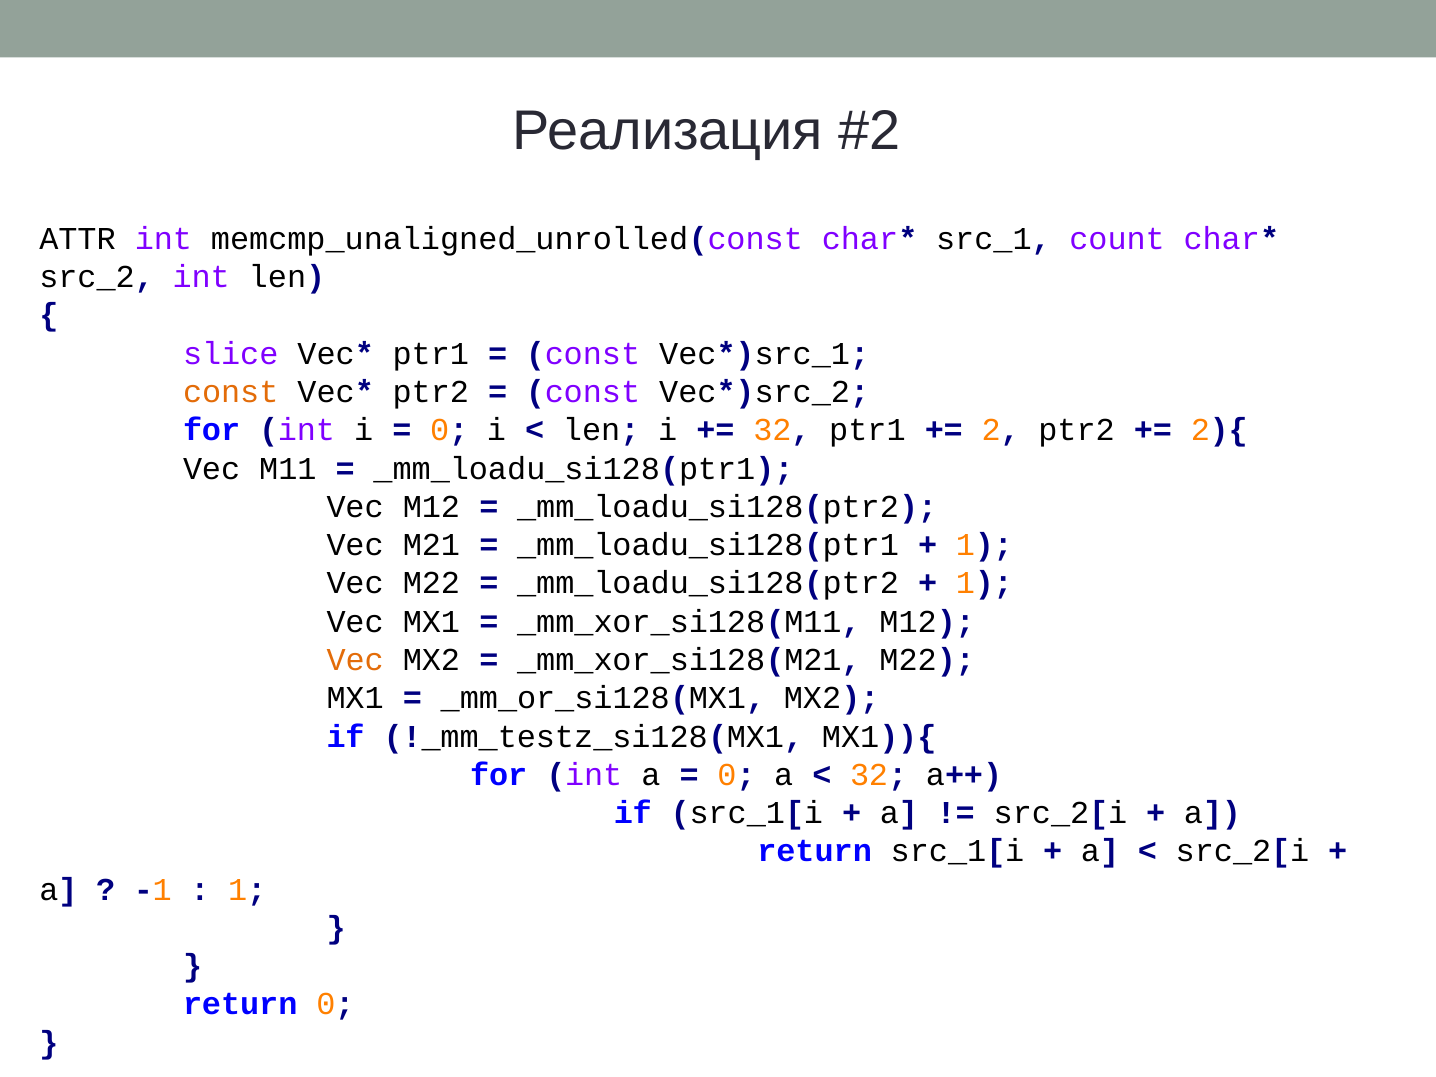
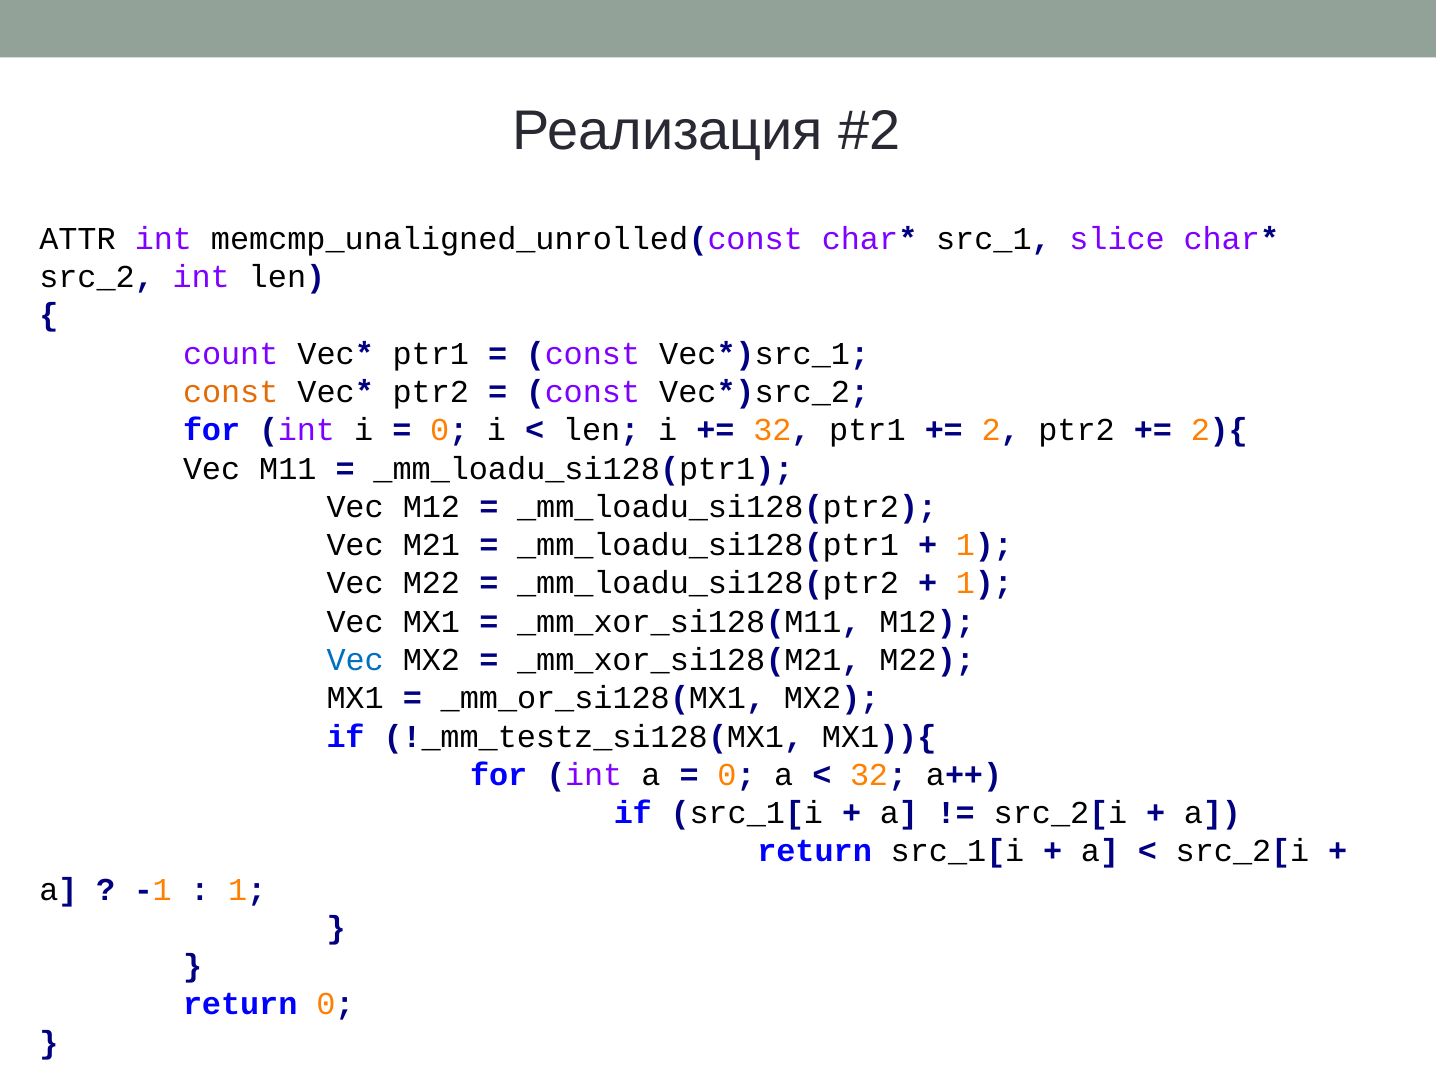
count: count -> slice
slice: slice -> count
Vec at (355, 660) colour: orange -> blue
